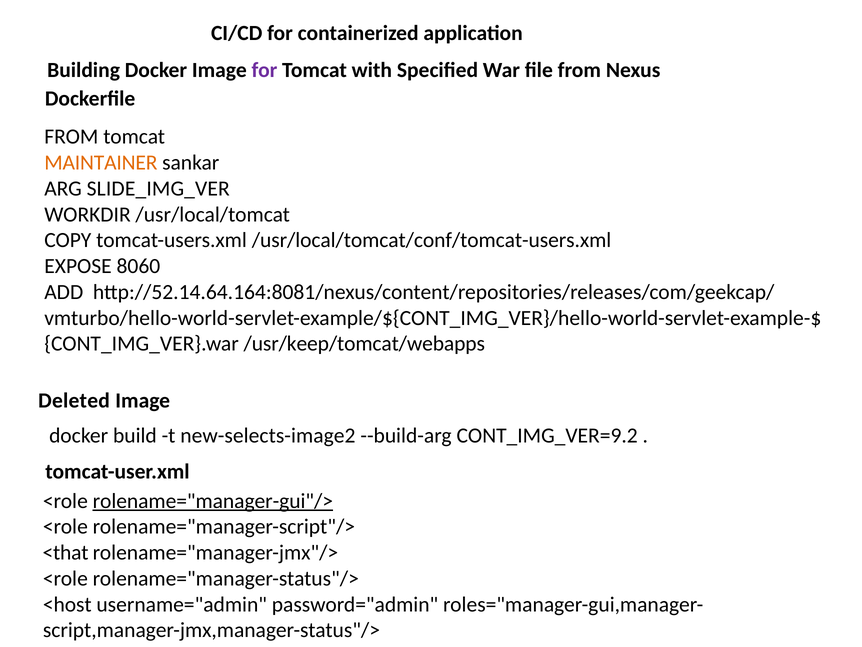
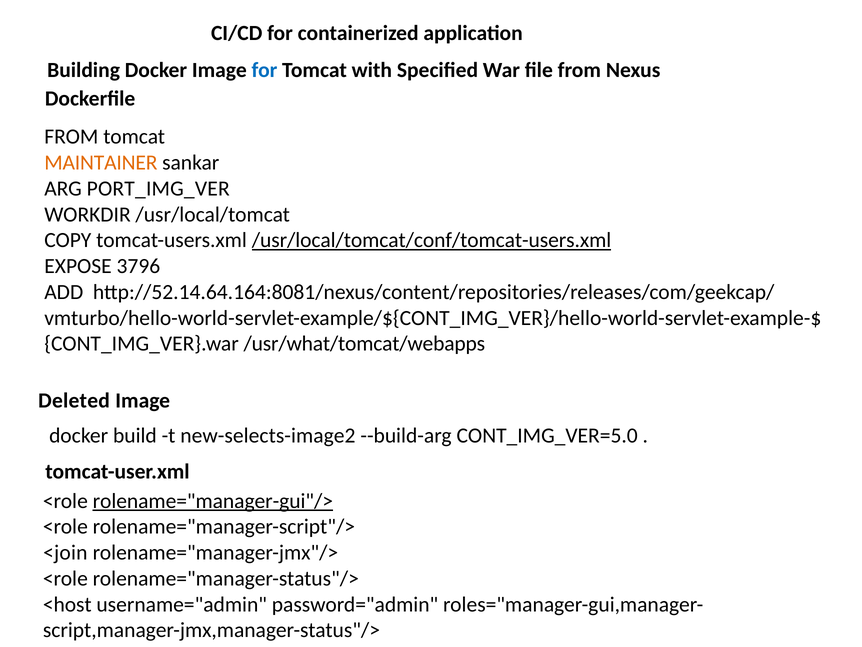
for at (264, 70) colour: purple -> blue
SLIDE_IMG_VER: SLIDE_IMG_VER -> PORT_IMG_VER
/usr/local/tomcat/conf/tomcat-users.xml underline: none -> present
8060: 8060 -> 3796
/usr/keep/tomcat/webapps: /usr/keep/tomcat/webapps -> /usr/what/tomcat/webapps
CONT_IMG_VER=9.2: CONT_IMG_VER=9.2 -> CONT_IMG_VER=5.0
<that: <that -> <join
